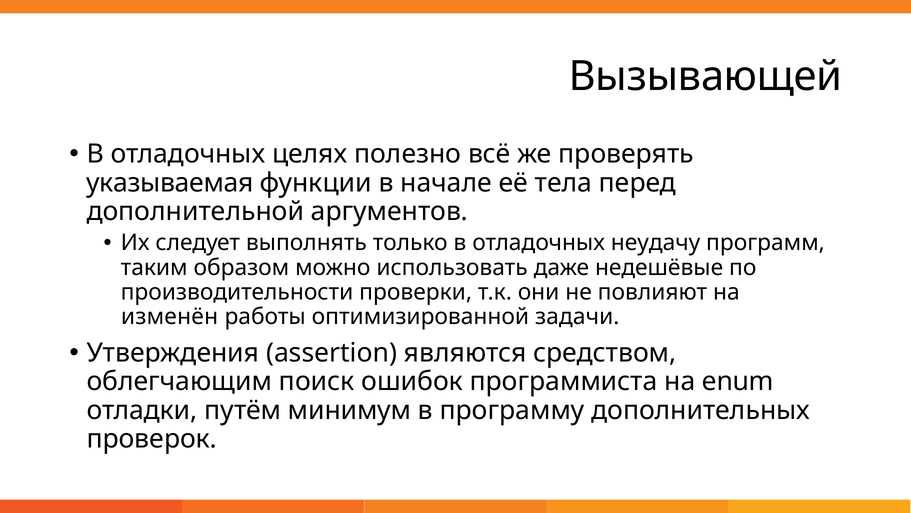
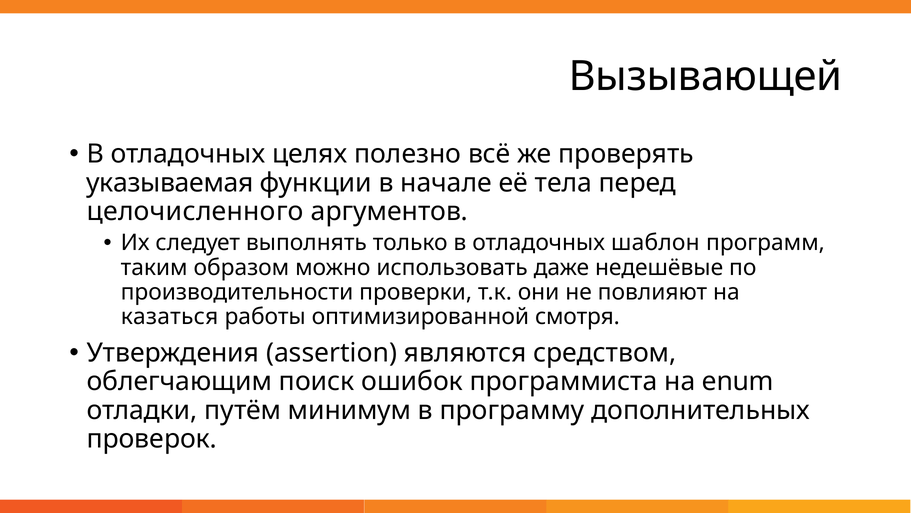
дополнительной: дополнительной -> целочисленного
неудачу: неудачу -> шаблон
изменён: изменён -> казаться
задачи: задачи -> смотря
